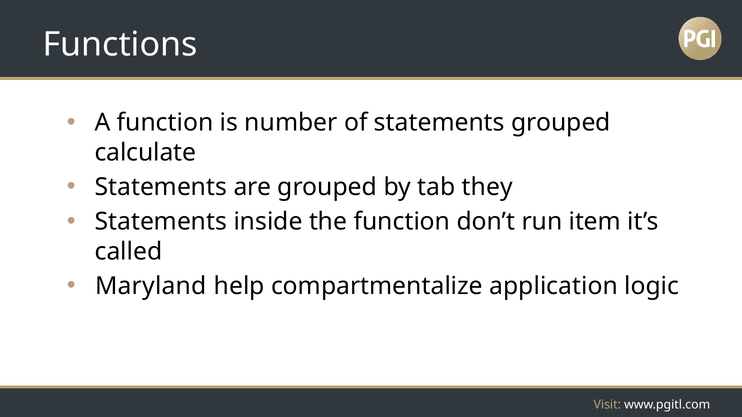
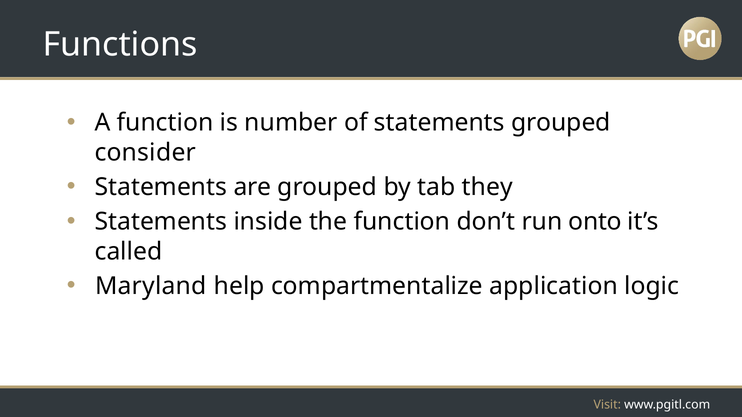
calculate: calculate -> consider
item: item -> onto
